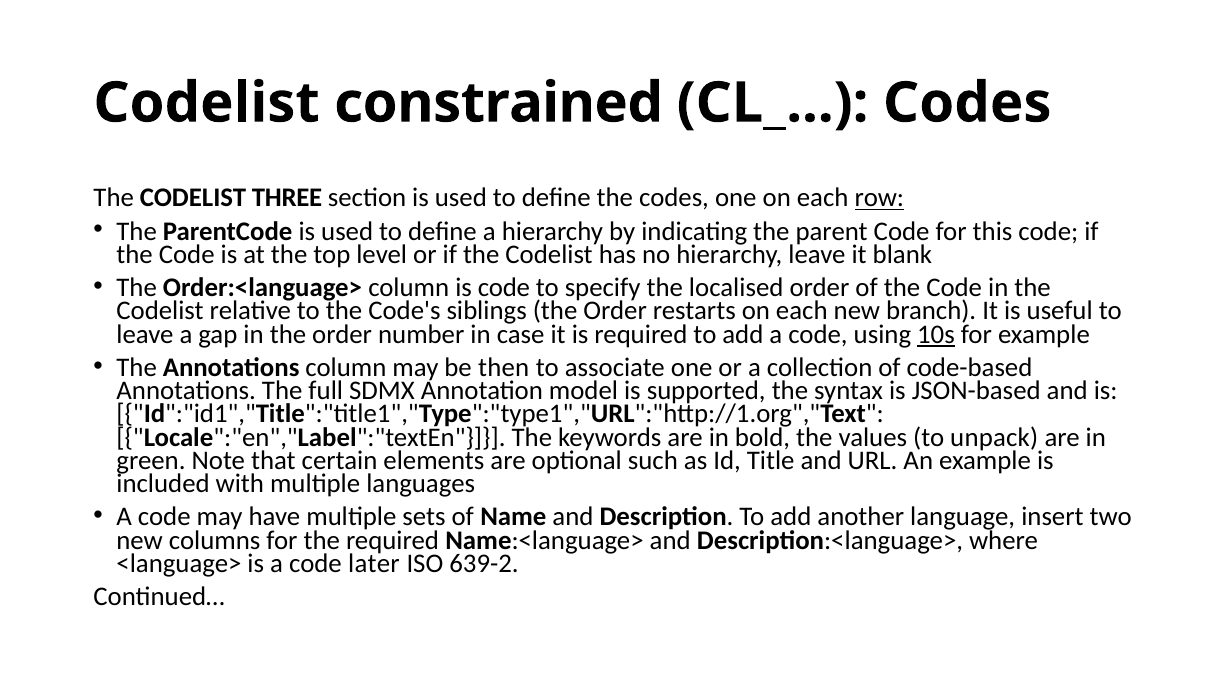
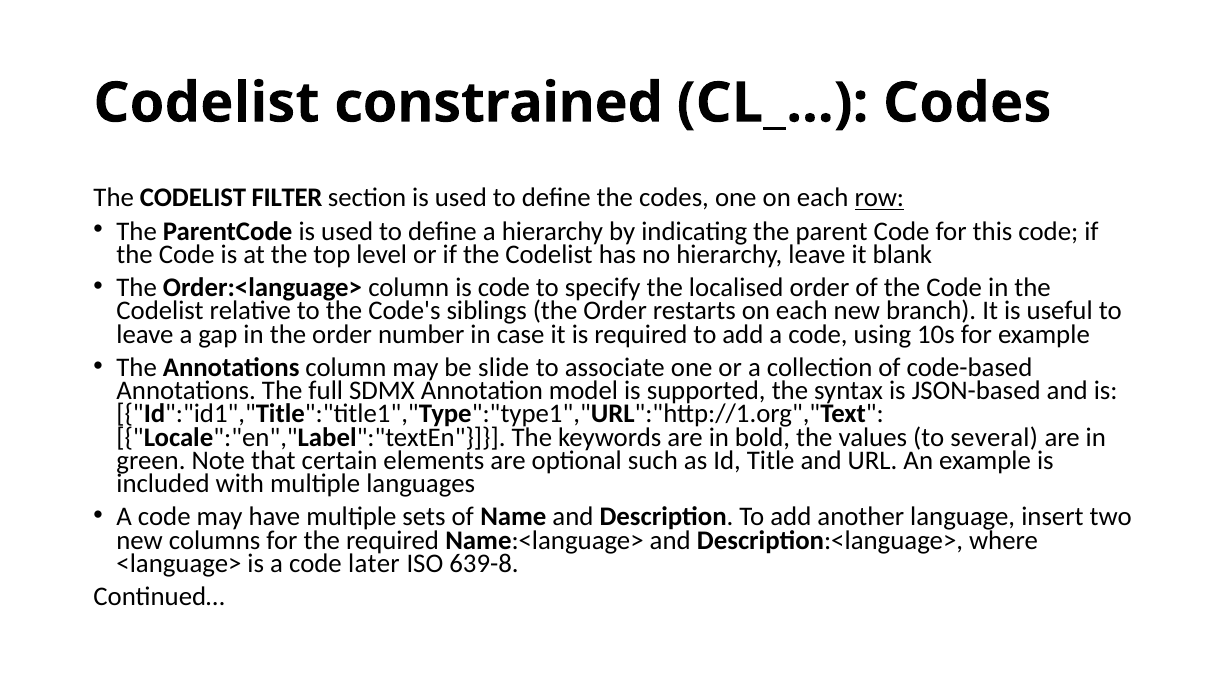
THREE: THREE -> FILTER
10s underline: present -> none
then: then -> slide
unpack: unpack -> several
639-2: 639-2 -> 639-8
